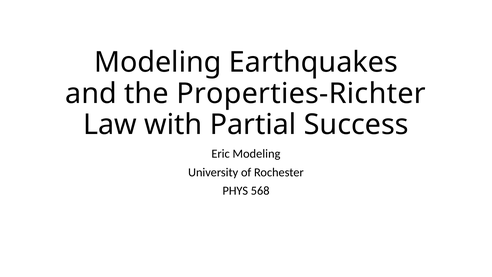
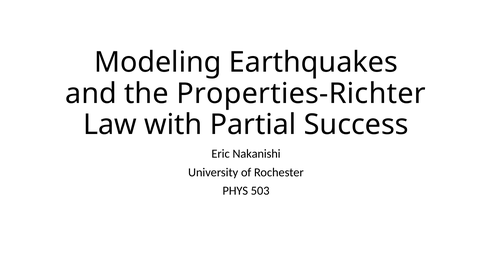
Eric Modeling: Modeling -> Nakanishi
568: 568 -> 503
